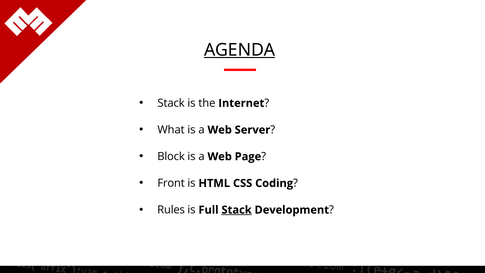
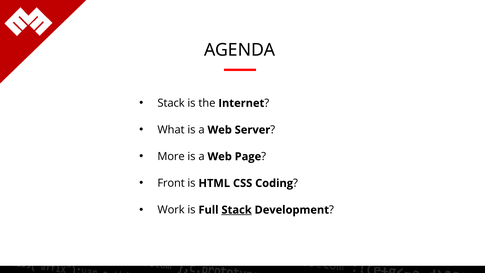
AGENDA underline: present -> none
Block: Block -> More
Rules: Rules -> Work
